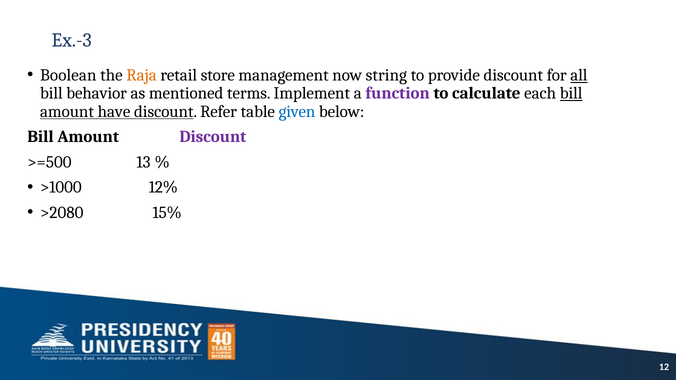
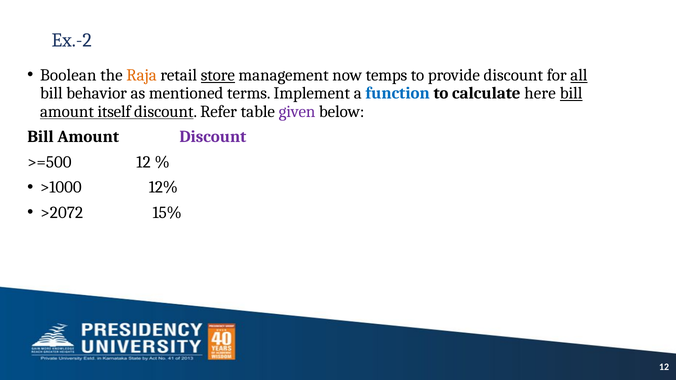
Ex.-3: Ex.-3 -> Ex.-2
store underline: none -> present
string: string -> temps
function colour: purple -> blue
each: each -> here
have: have -> itself
given colour: blue -> purple
>=500 13: 13 -> 12
>2080: >2080 -> >2072
